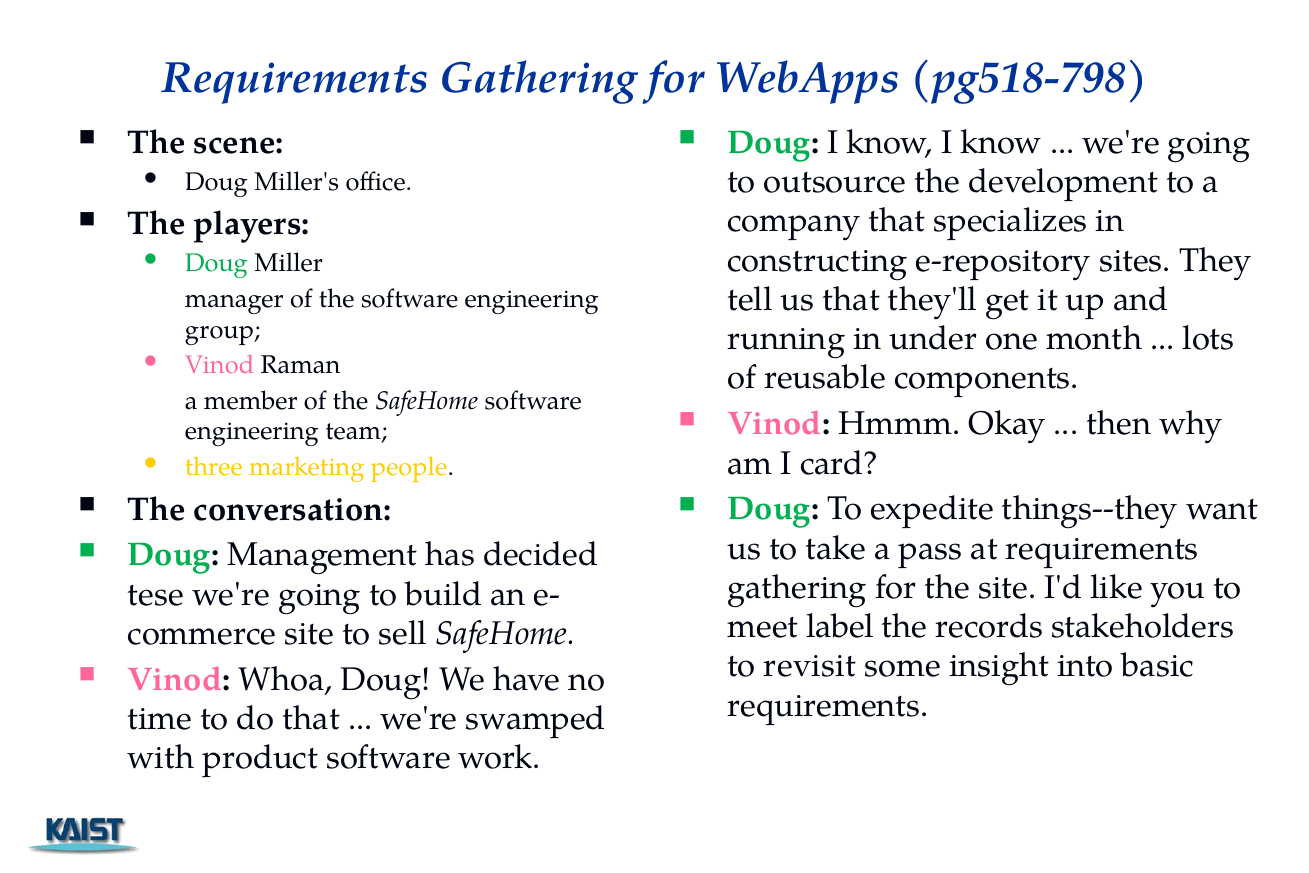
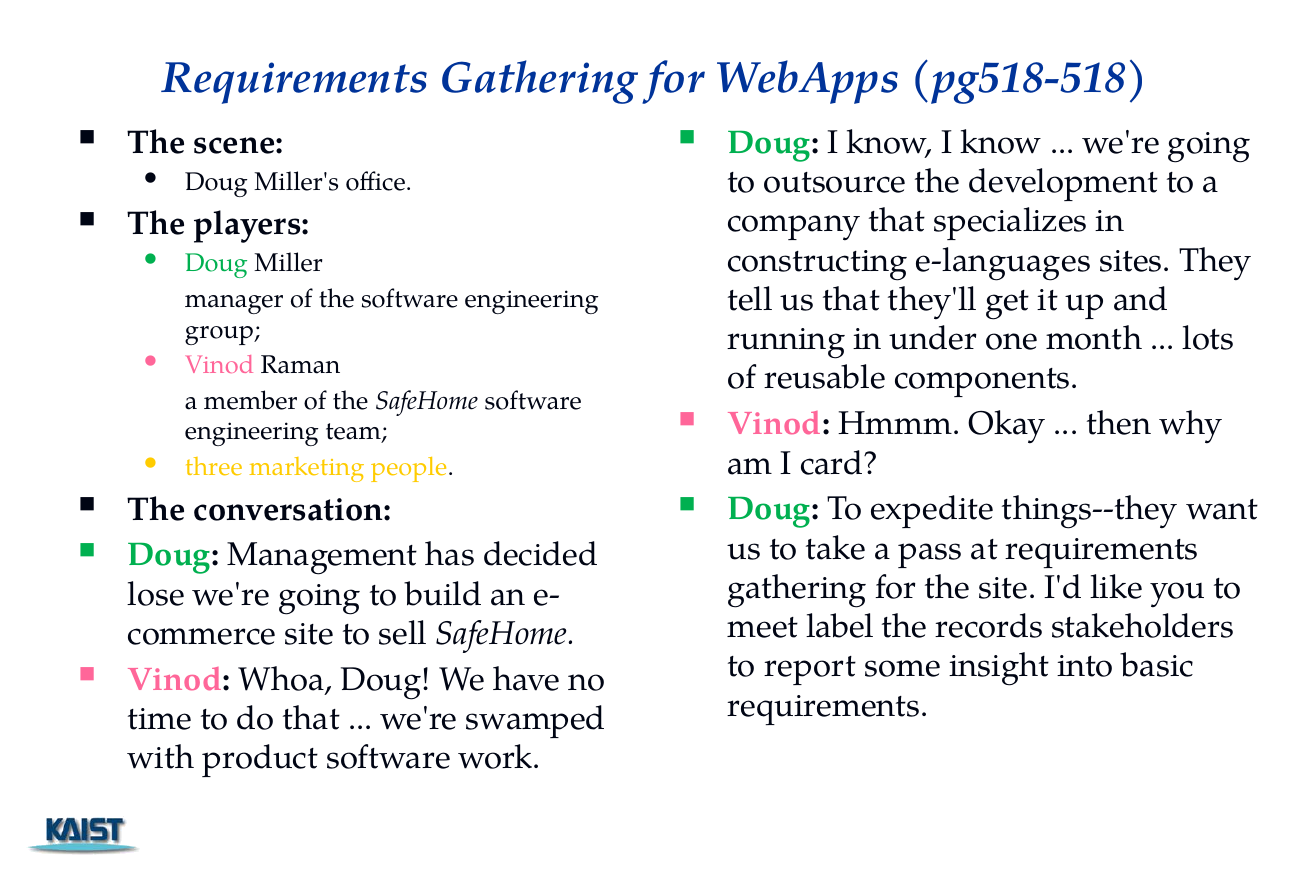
pg518-798: pg518-798 -> pg518-518
e-repository: e-repository -> e-languages
tese: tese -> lose
revisit: revisit -> report
